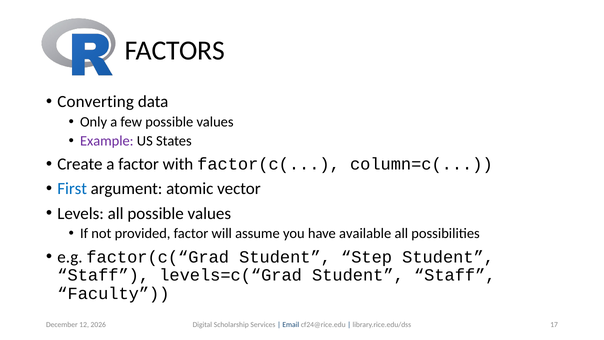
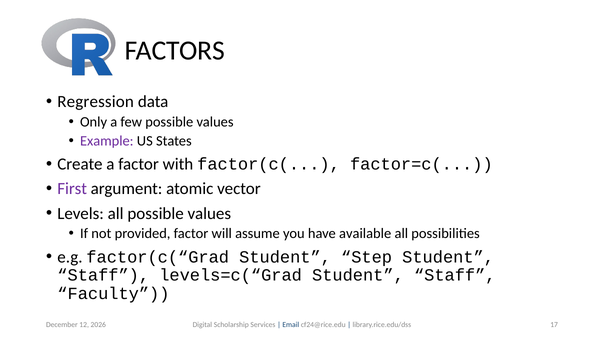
Converting: Converting -> Regression
column=c(: column=c( -> factor=c(
First colour: blue -> purple
